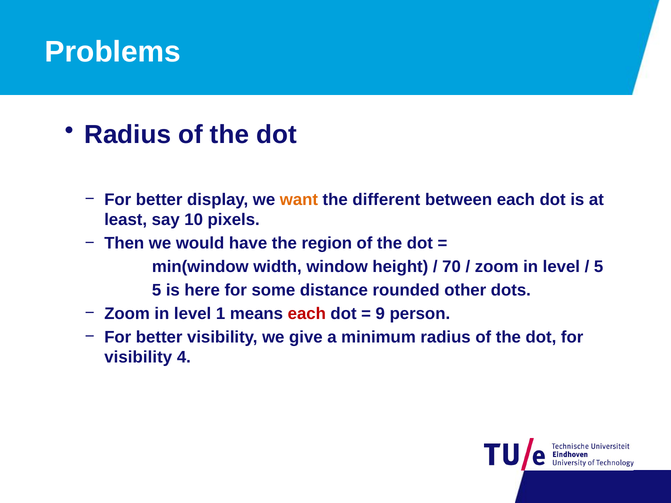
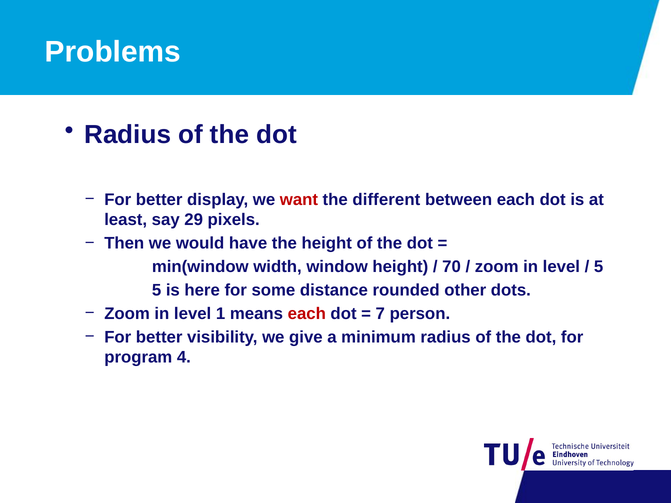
want colour: orange -> red
10: 10 -> 29
the region: region -> height
9: 9 -> 7
visibility at (138, 358): visibility -> program
